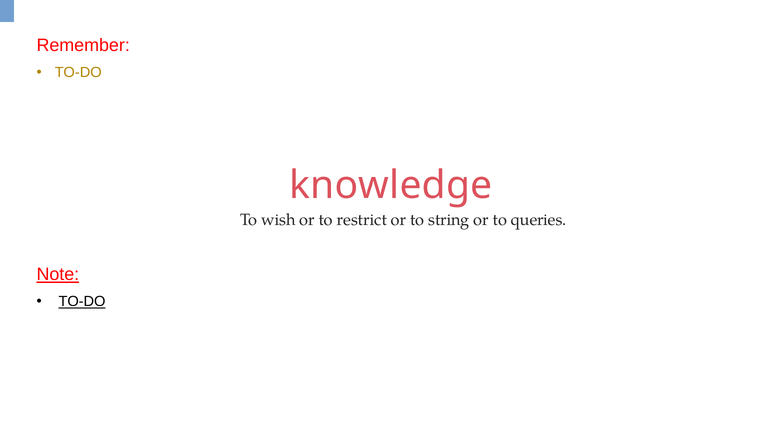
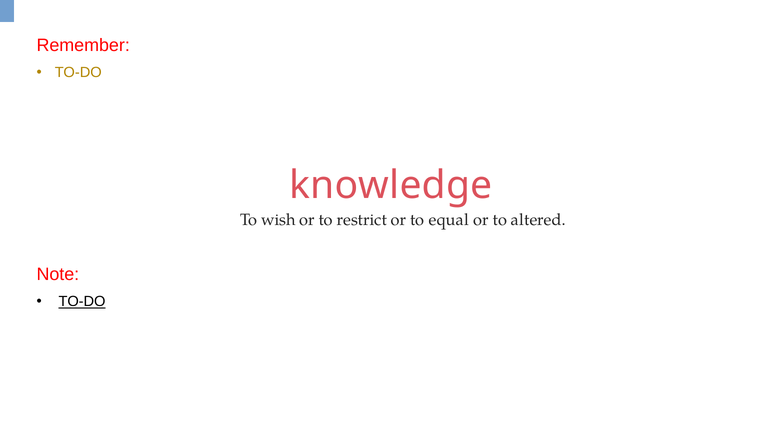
string: string -> equal
queries: queries -> altered
Note underline: present -> none
